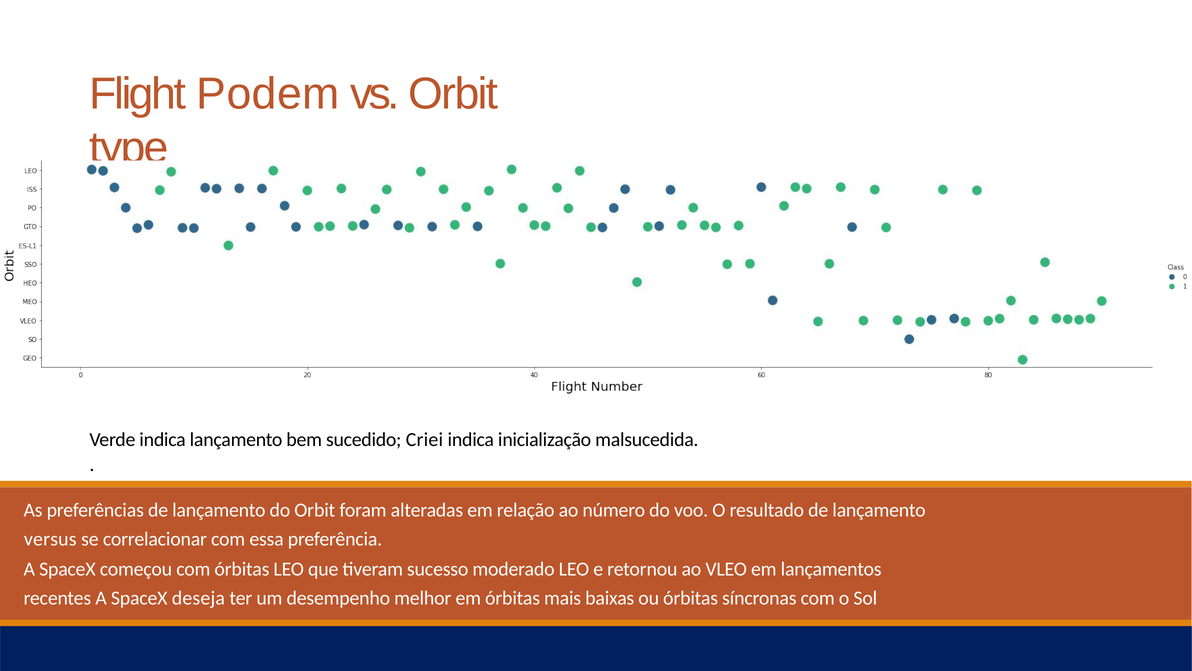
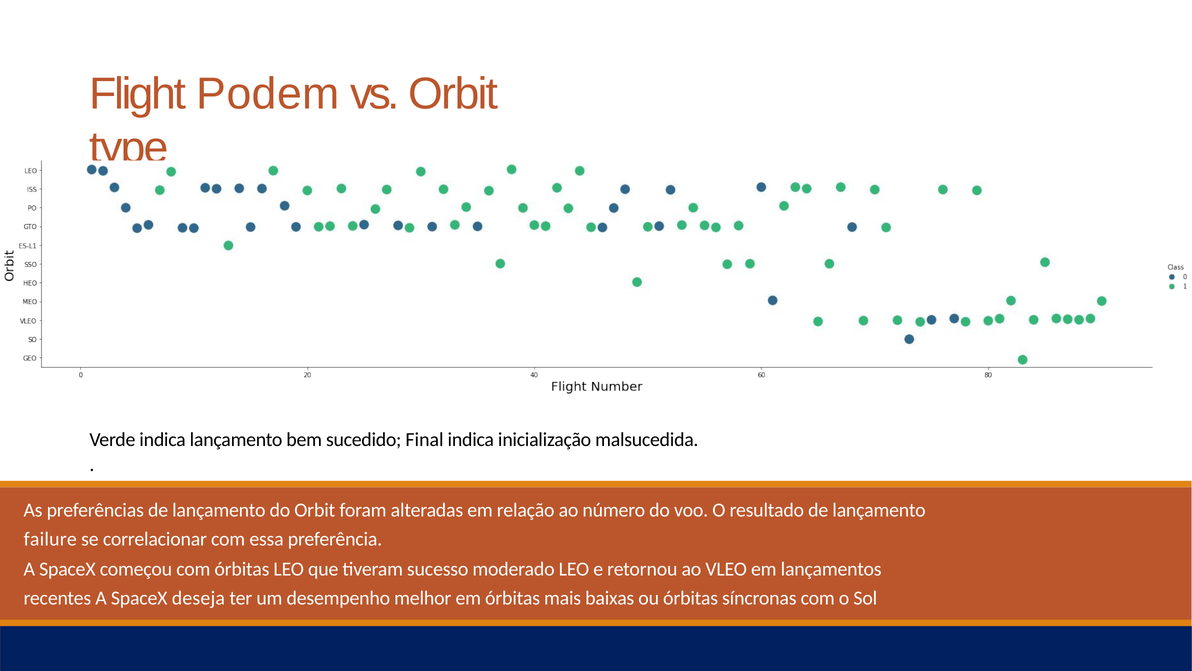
Criei: Criei -> Final
versus: versus -> failure
